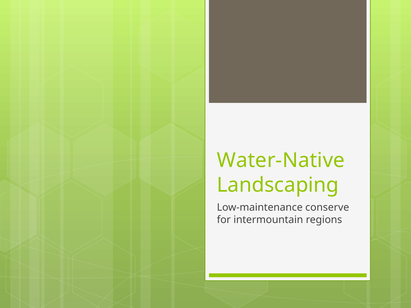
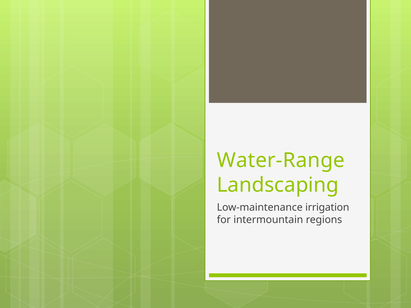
Water-Native: Water-Native -> Water-Range
conserve: conserve -> irrigation
